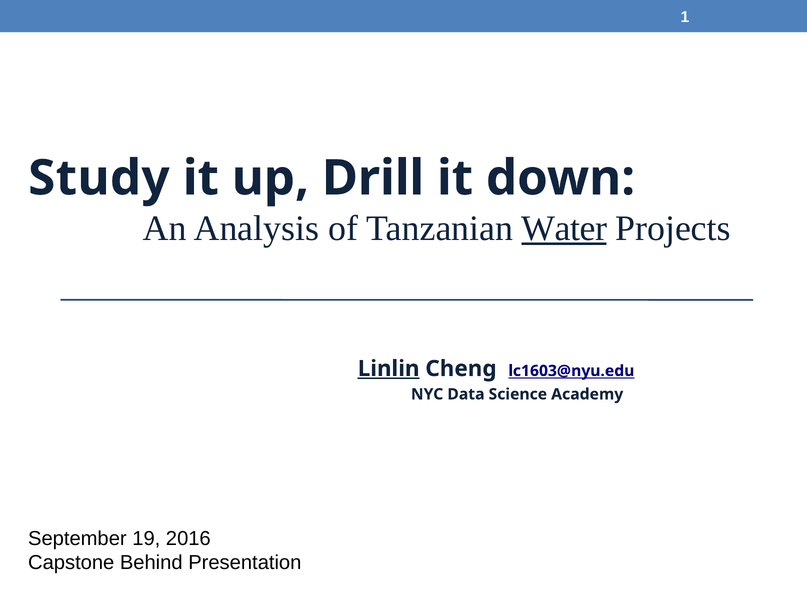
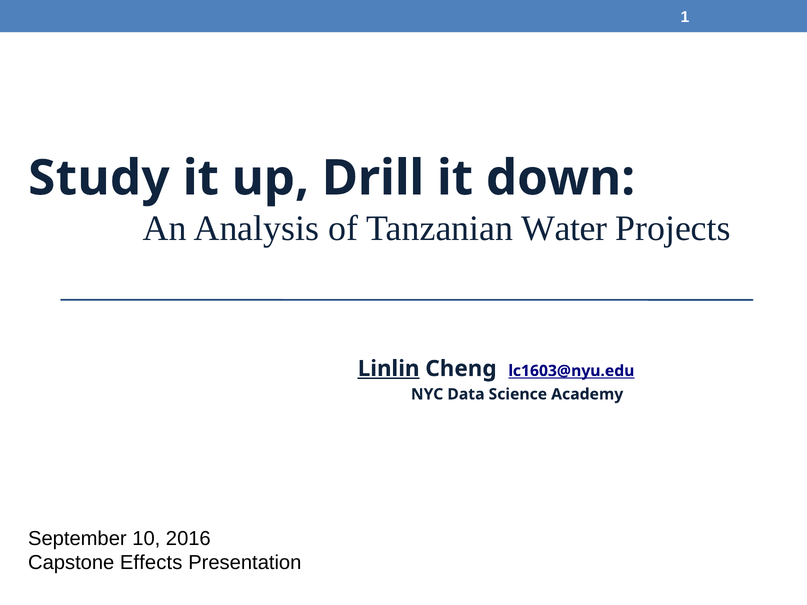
Water underline: present -> none
19: 19 -> 10
Behind: Behind -> Effects
